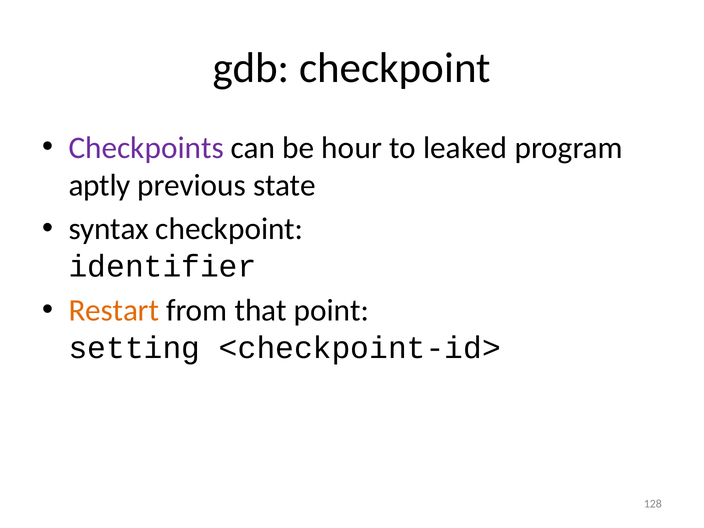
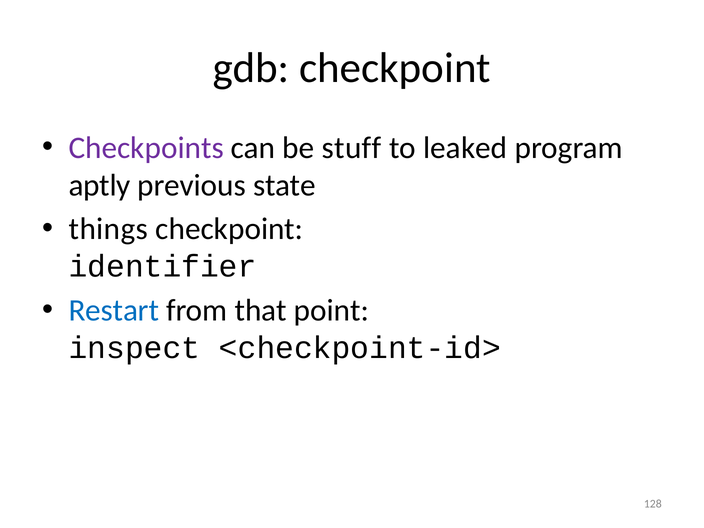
hour: hour -> stuff
syntax: syntax -> things
Restart colour: orange -> blue
setting: setting -> inspect
